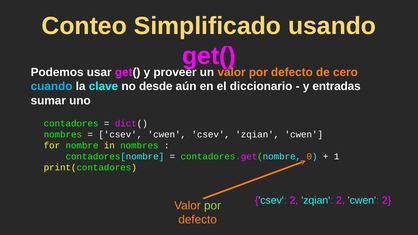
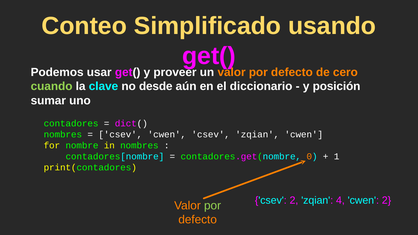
cuando colour: light blue -> light green
entradas: entradas -> posición
zqian 2: 2 -> 4
